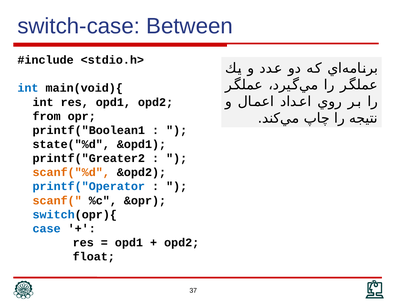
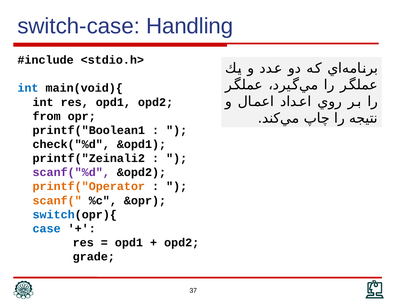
Between: Between -> Handling
state("%d: state("%d -> check("%d
printf("Greater2: printf("Greater2 -> printf("Zeinali2
scanf("%d colour: orange -> purple
printf("Operator colour: blue -> orange
float: float -> grade
